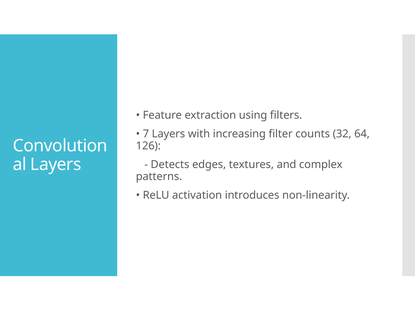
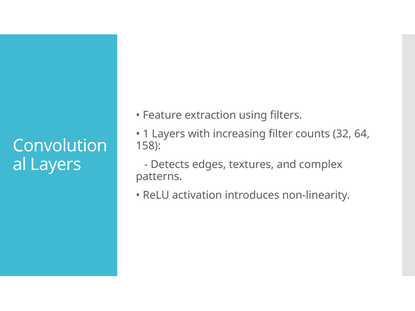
7: 7 -> 1
126: 126 -> 158
